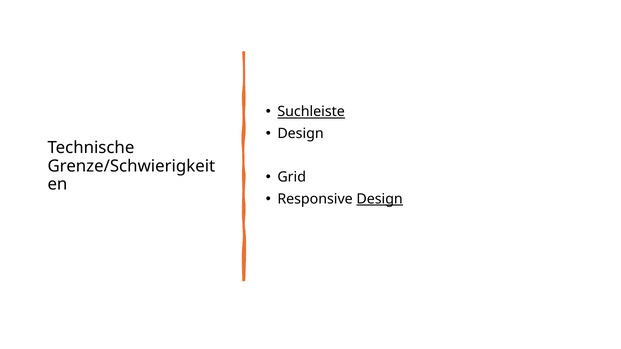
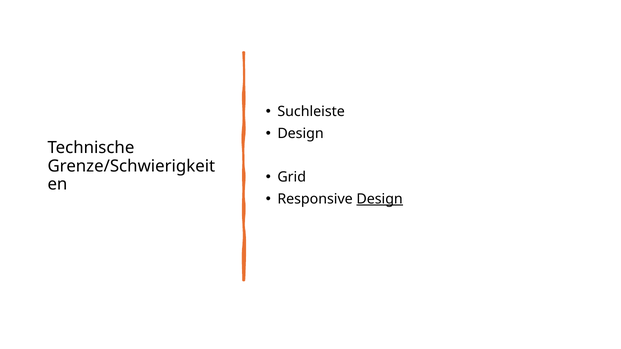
Suchleiste underline: present -> none
